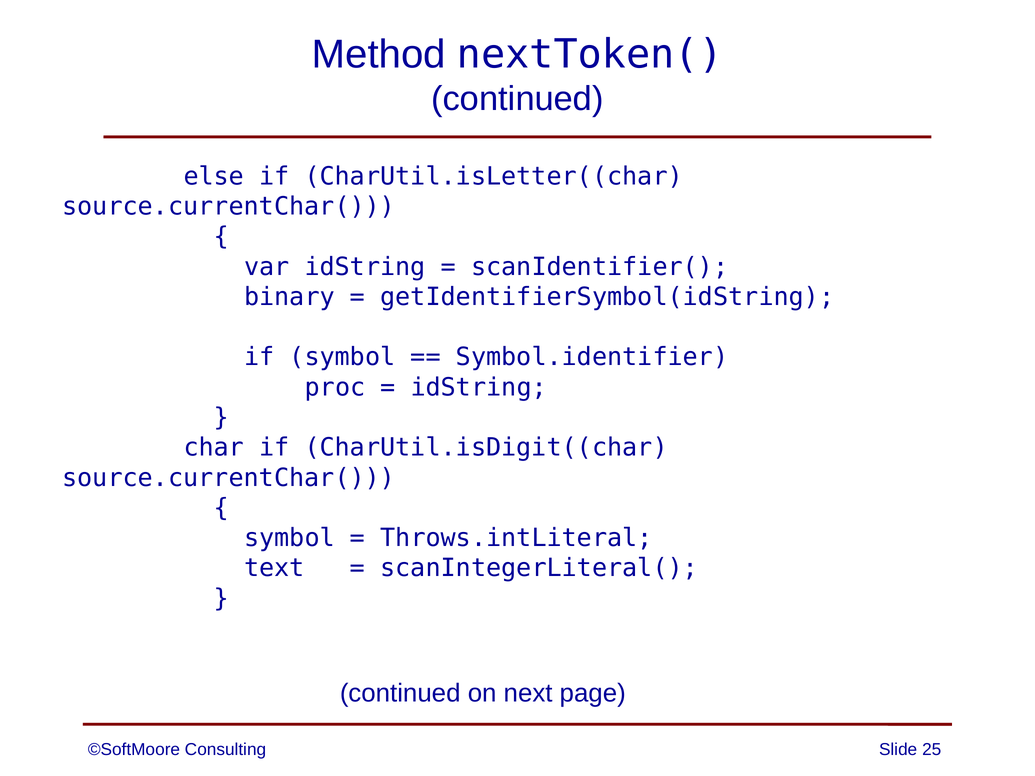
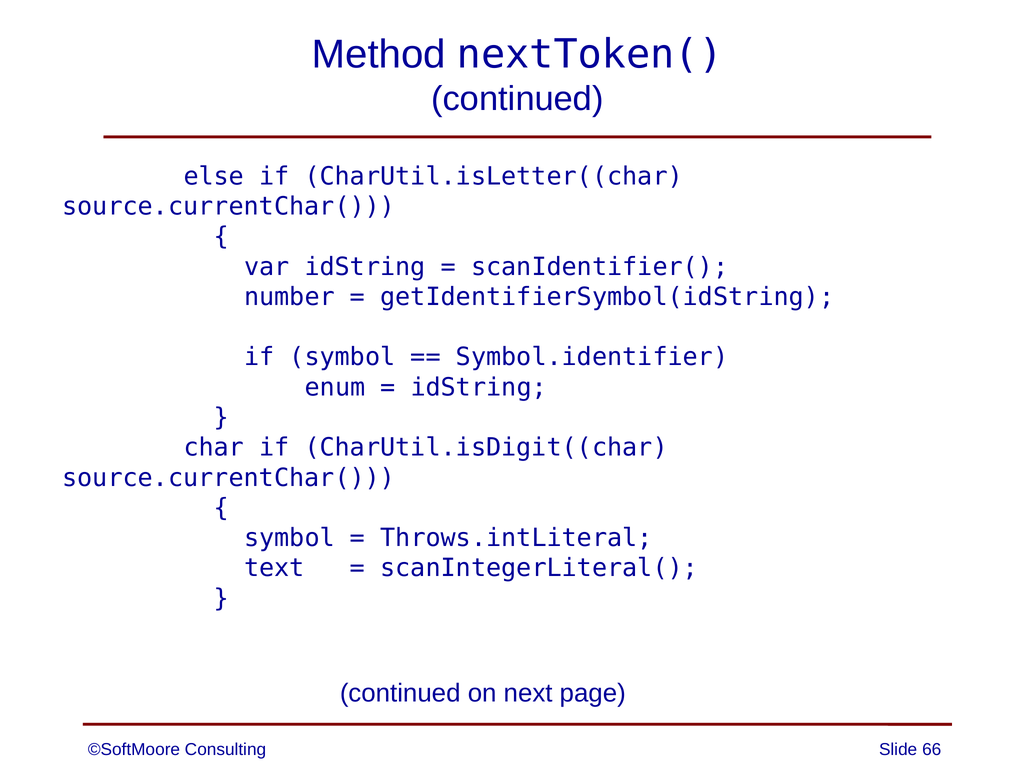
binary: binary -> number
proc: proc -> enum
25: 25 -> 66
